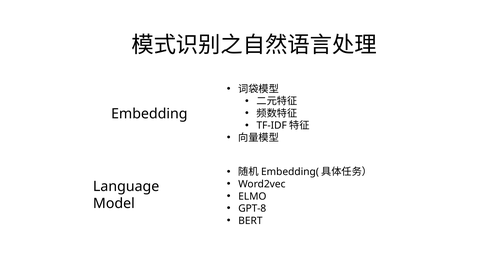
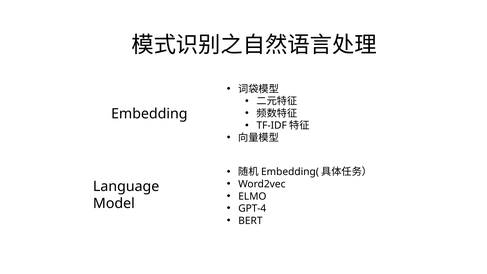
GPT-8: GPT-8 -> GPT-4
